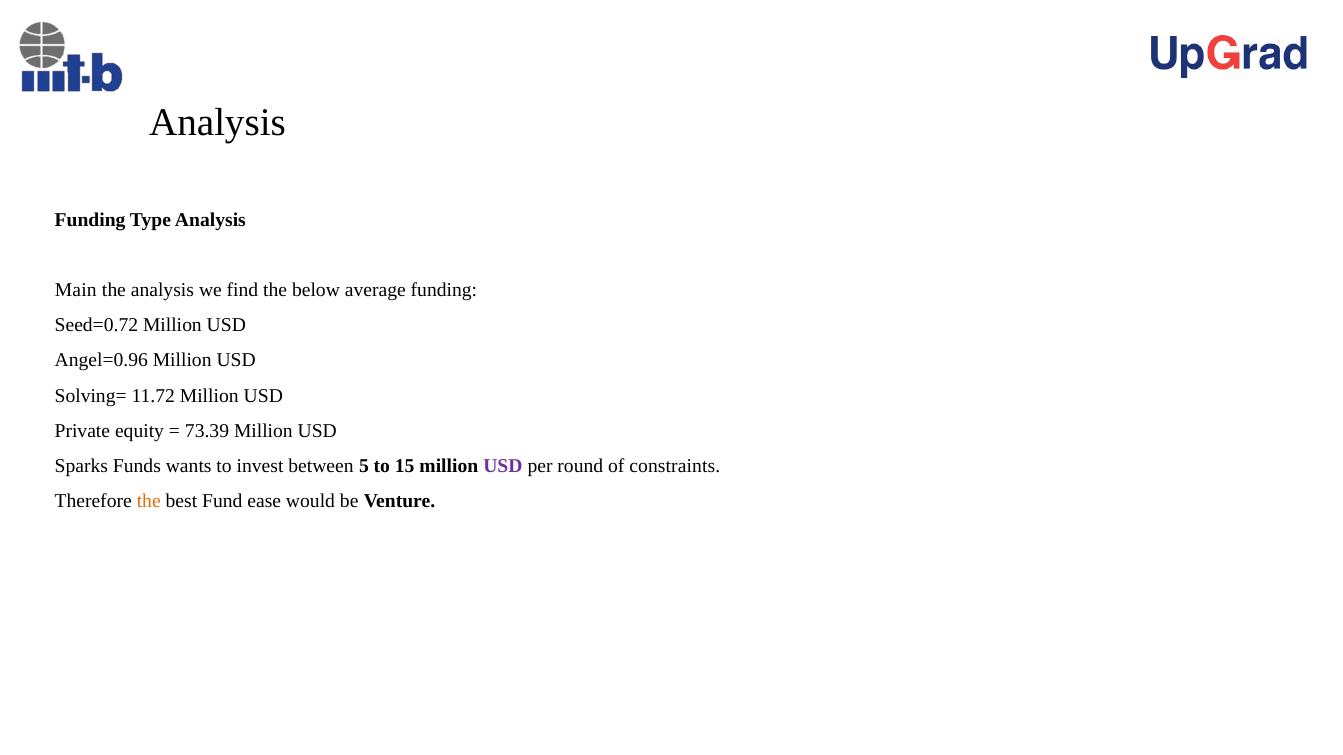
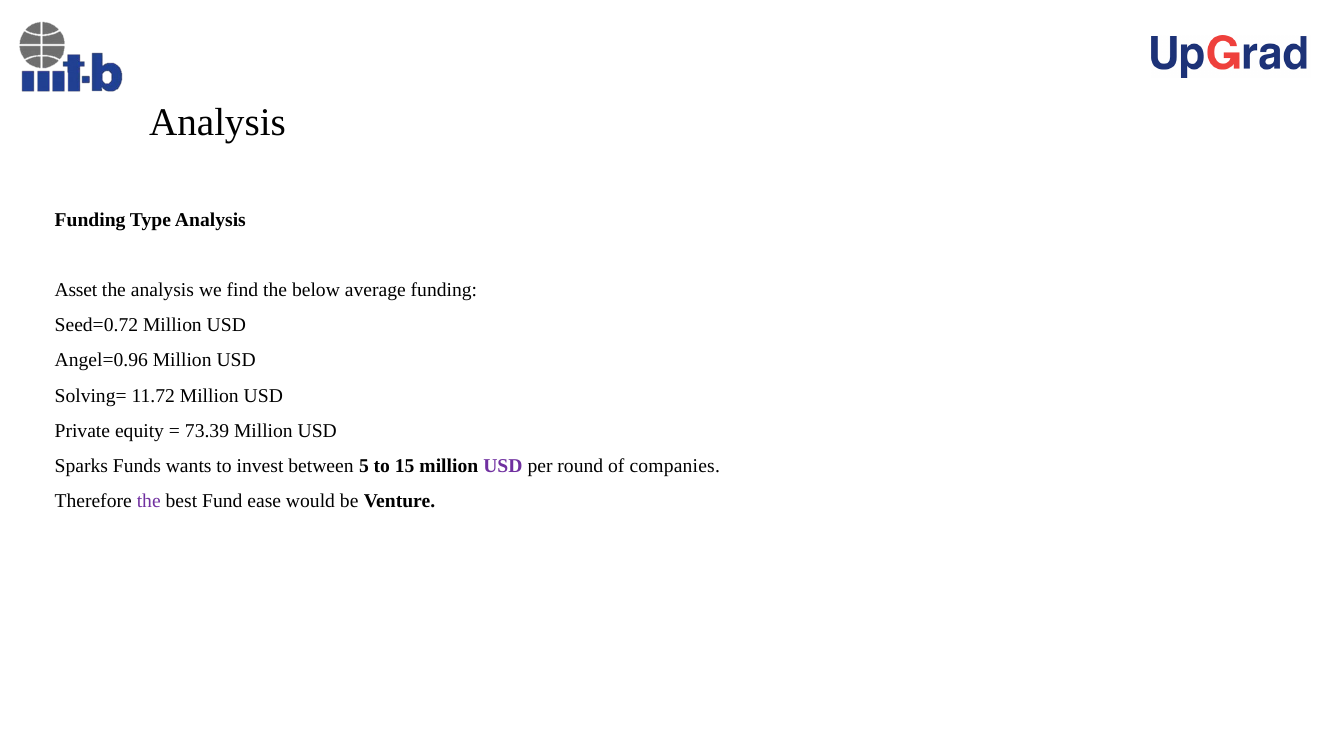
Main: Main -> Asset
constraints: constraints -> companies
the at (149, 502) colour: orange -> purple
